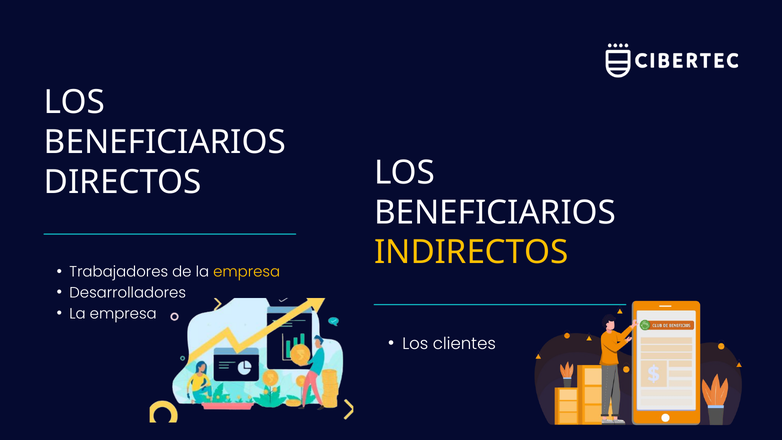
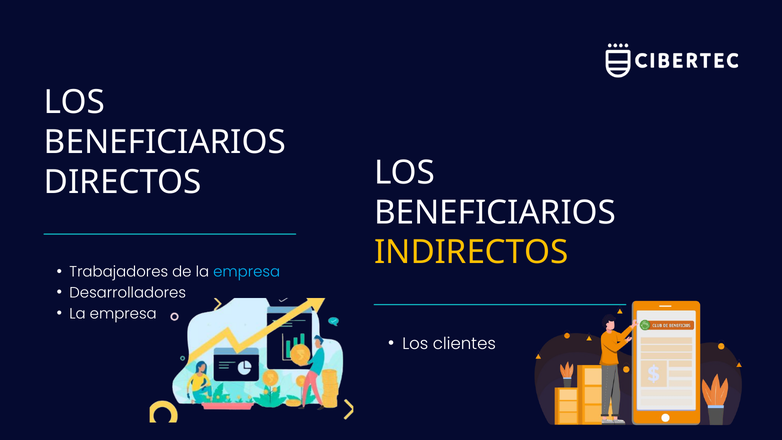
empresa at (247, 272) colour: yellow -> light blue
